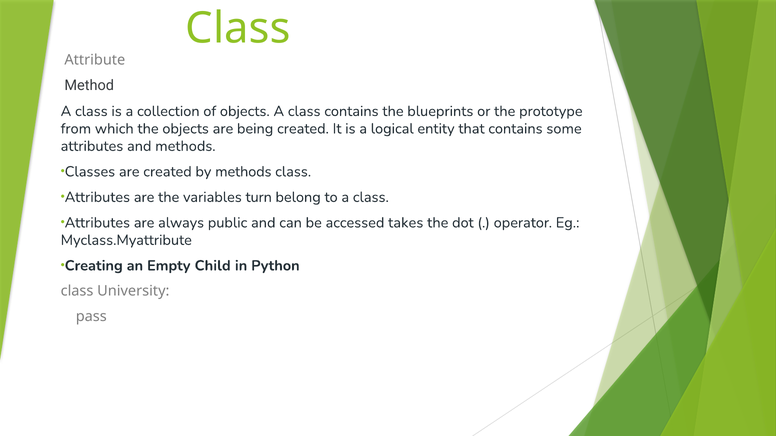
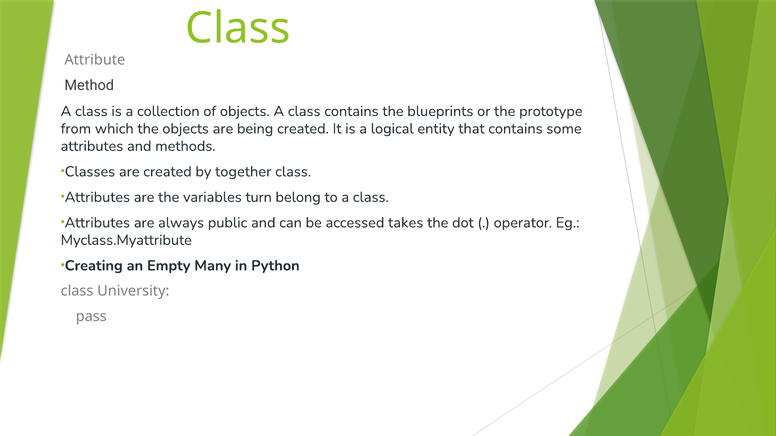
by methods: methods -> together
Child: Child -> Many
